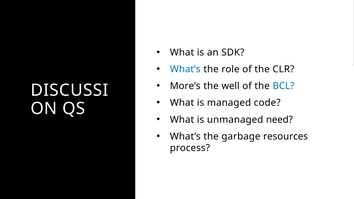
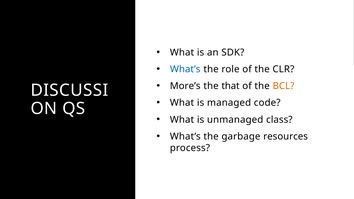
well: well -> that
BCL colour: blue -> orange
need: need -> class
